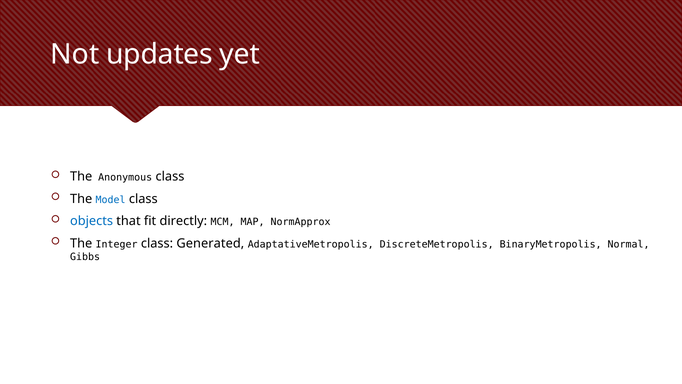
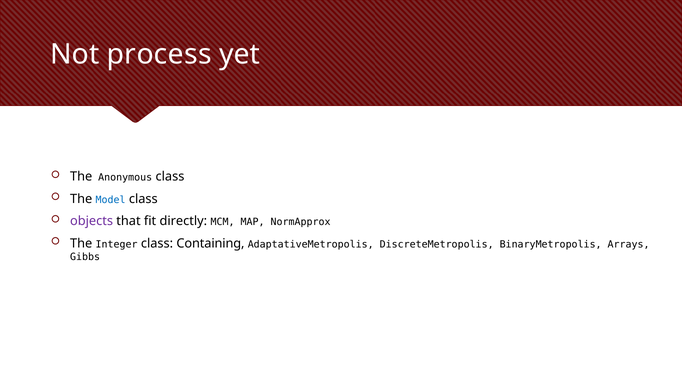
updates: updates -> process
objects colour: blue -> purple
Generated: Generated -> Containing
Normal: Normal -> Arrays
